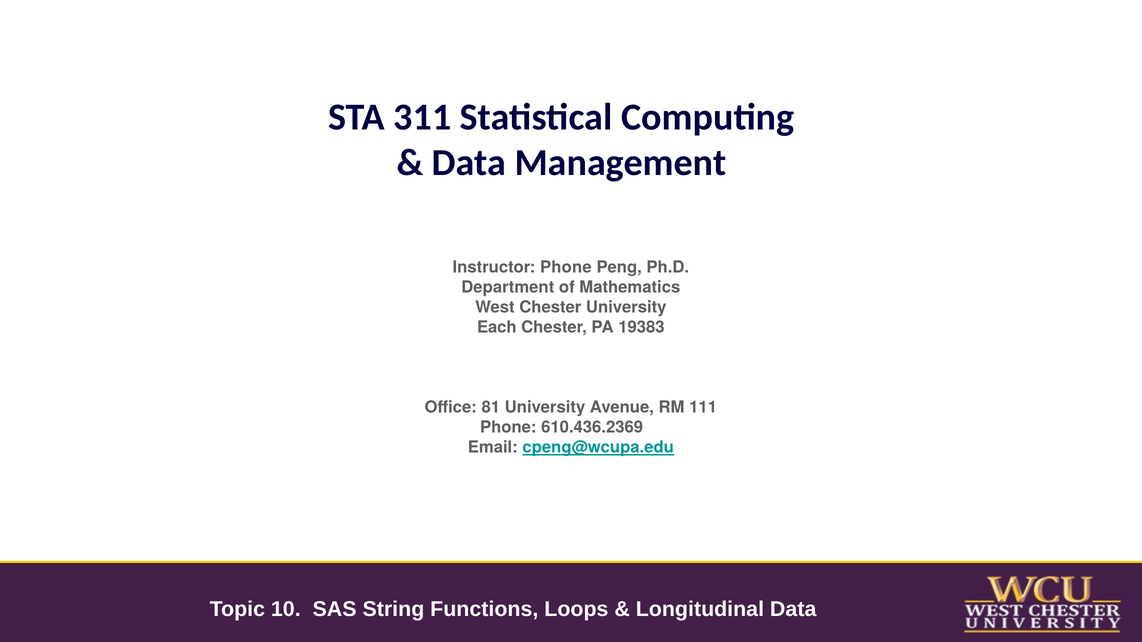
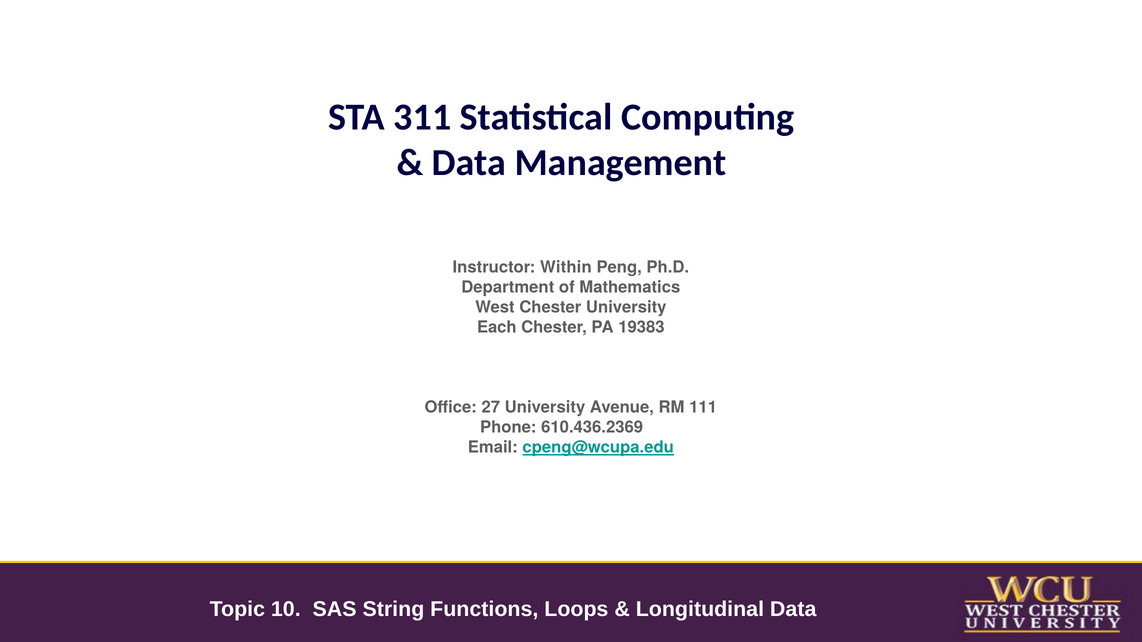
Instructor Phone: Phone -> Within
81: 81 -> 27
